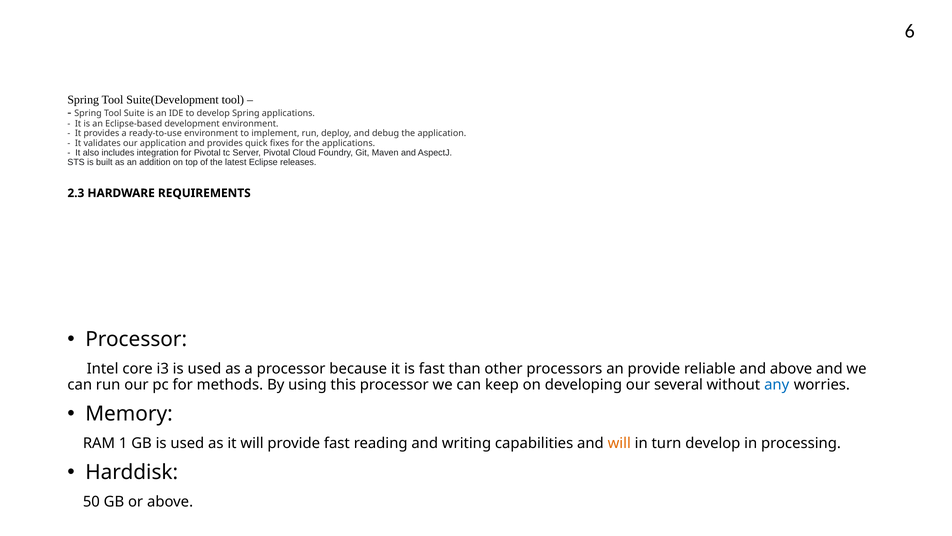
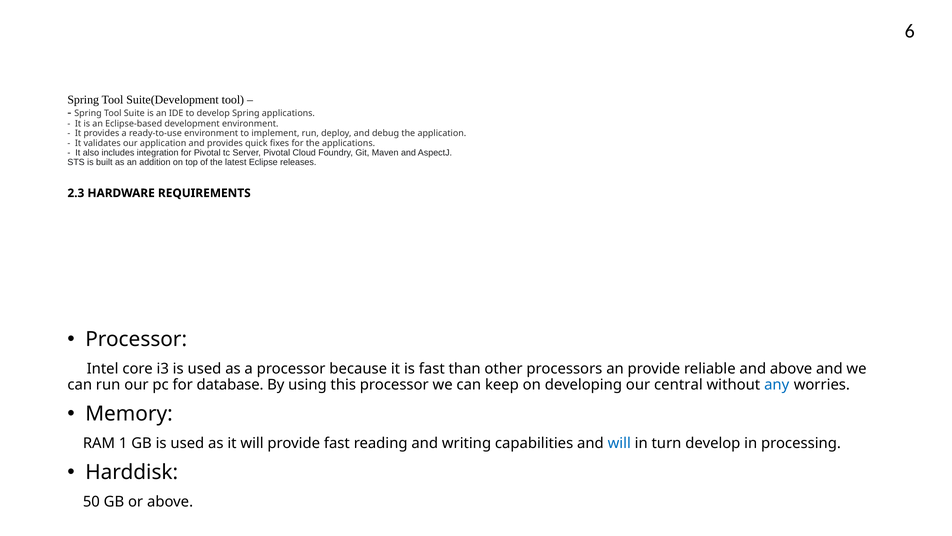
methods: methods -> database
several: several -> central
will at (619, 443) colour: orange -> blue
